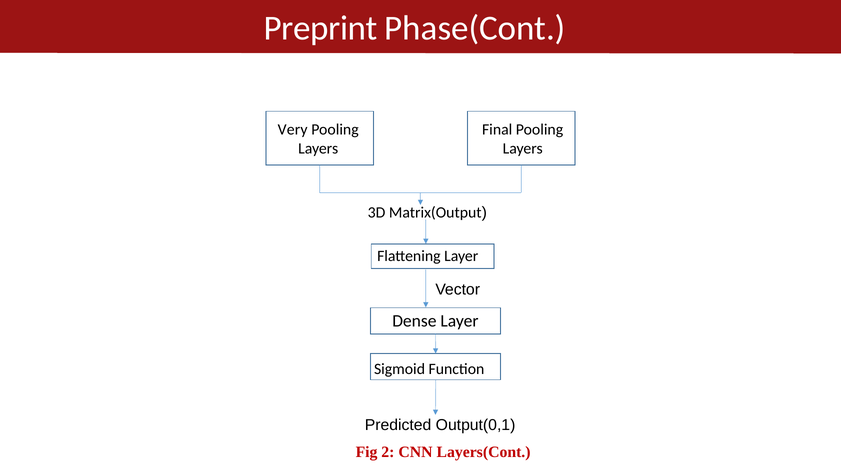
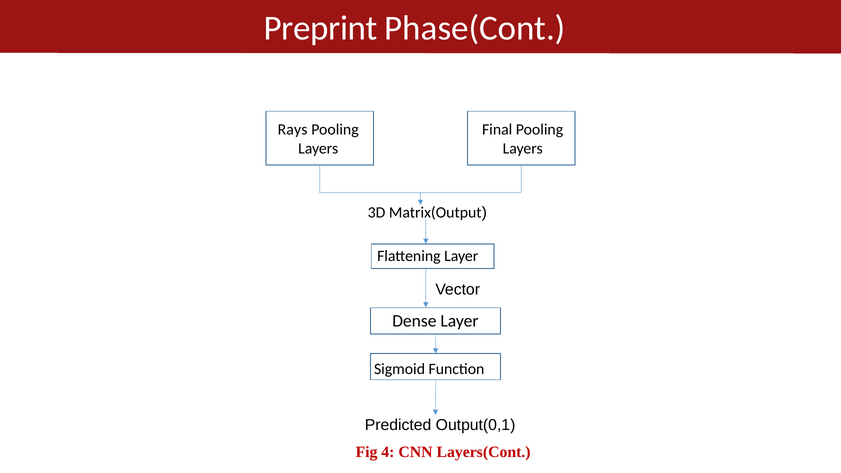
Very: Very -> Rays
2: 2 -> 4
